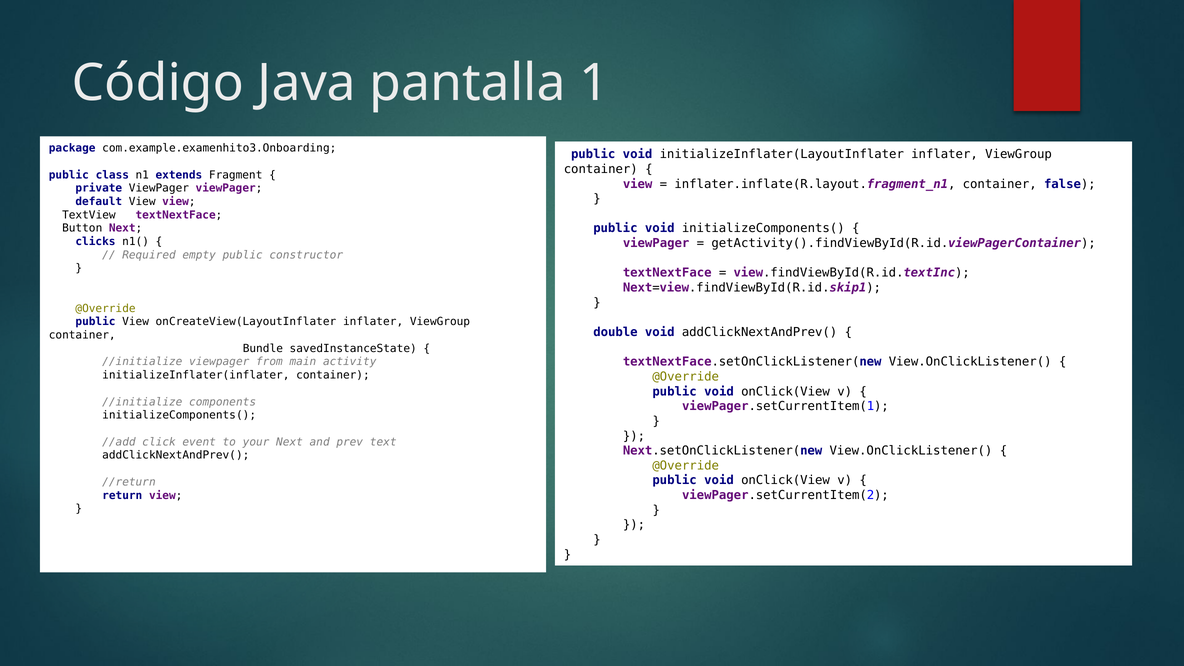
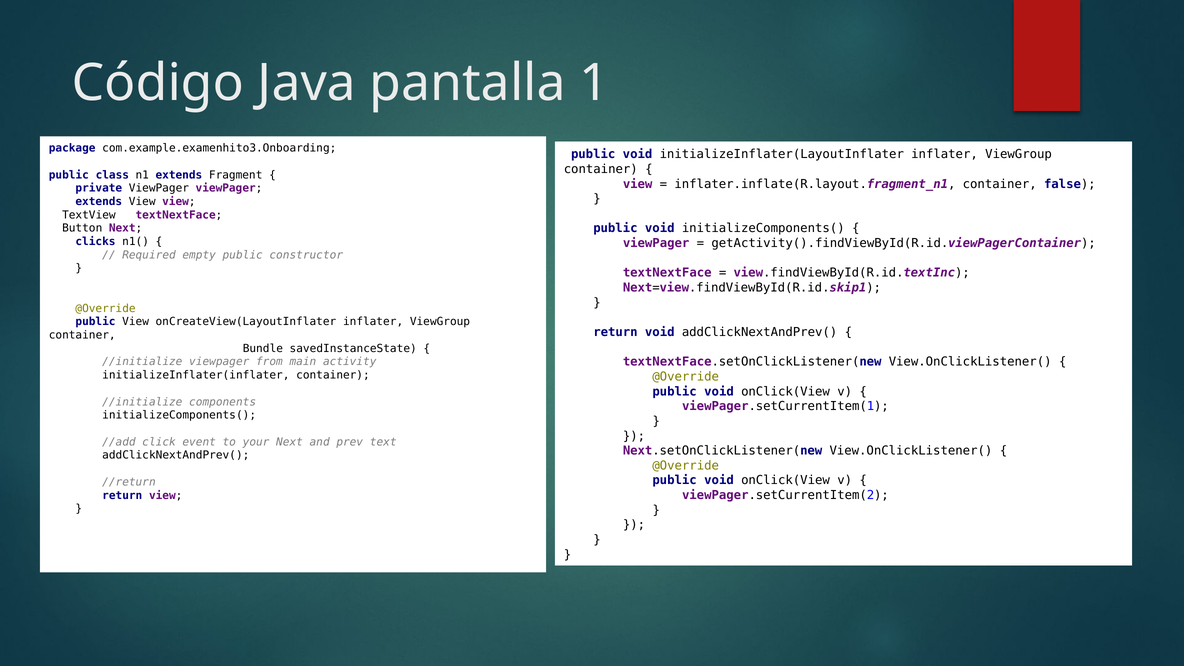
default at (99, 202): default -> extends
double at (615, 332): double -> return
